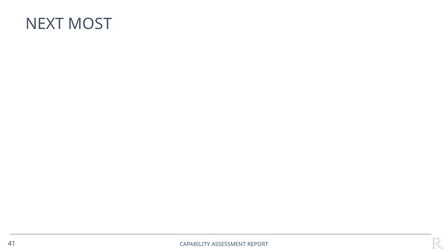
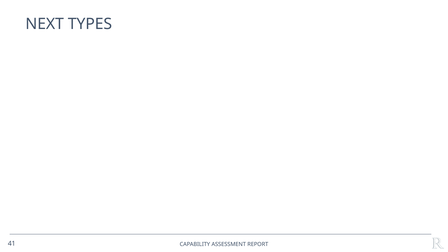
MOST: MOST -> TYPES
